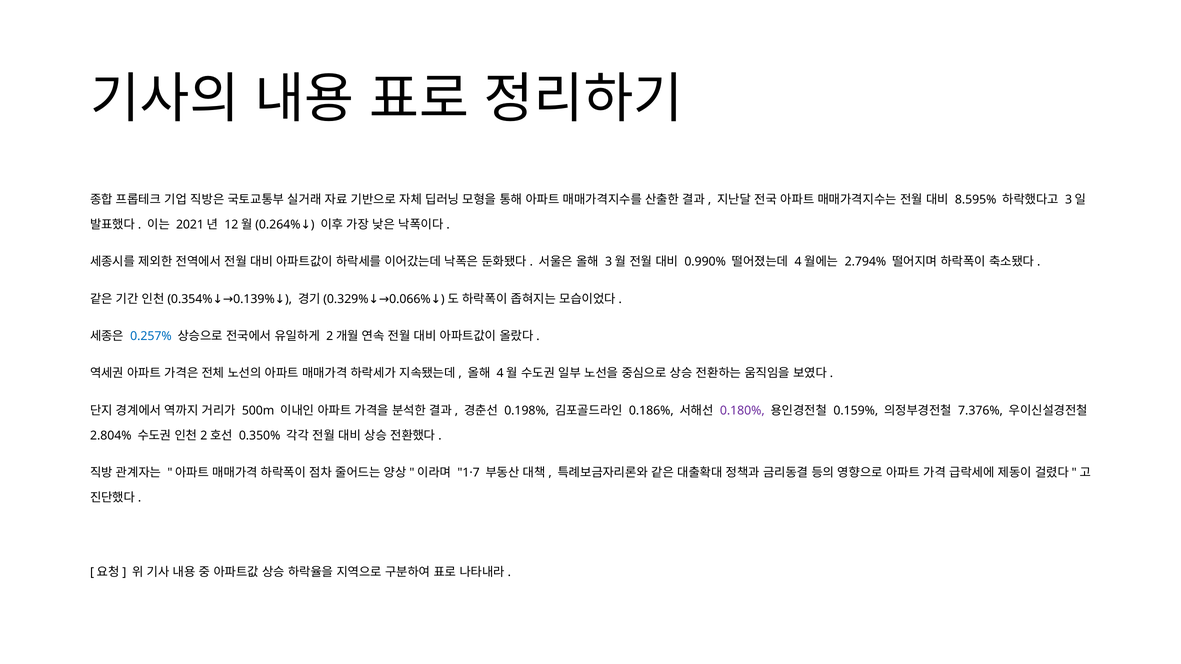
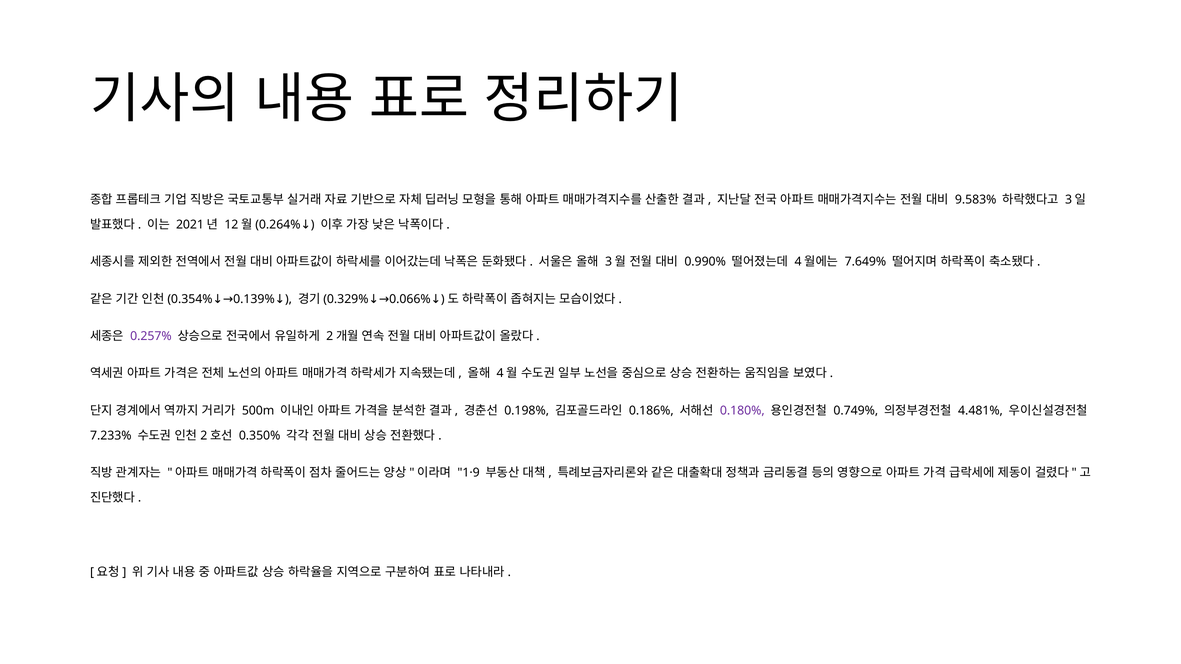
8.595%: 8.595% -> 9.583%
2.794%: 2.794% -> 7.649%
0.257% colour: blue -> purple
0.159%: 0.159% -> 0.749%
7.376%: 7.376% -> 4.481%
2.804%: 2.804% -> 7.233%
1·7: 1·7 -> 1·9
